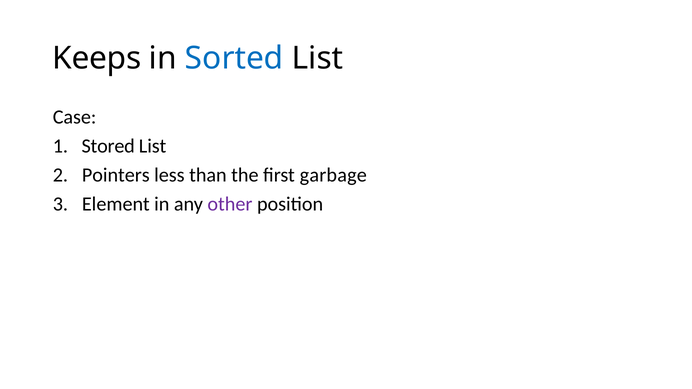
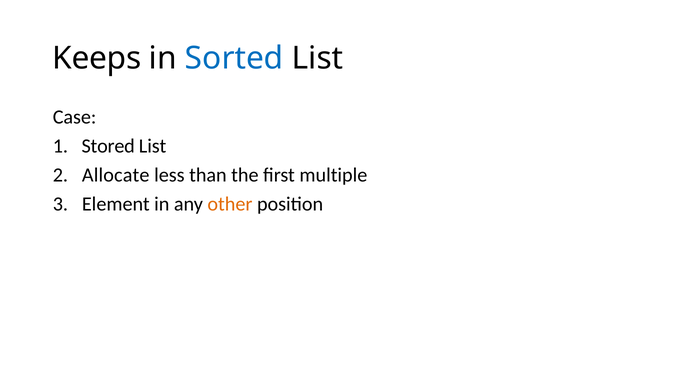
Pointers: Pointers -> Allocate
garbage: garbage -> multiple
other colour: purple -> orange
